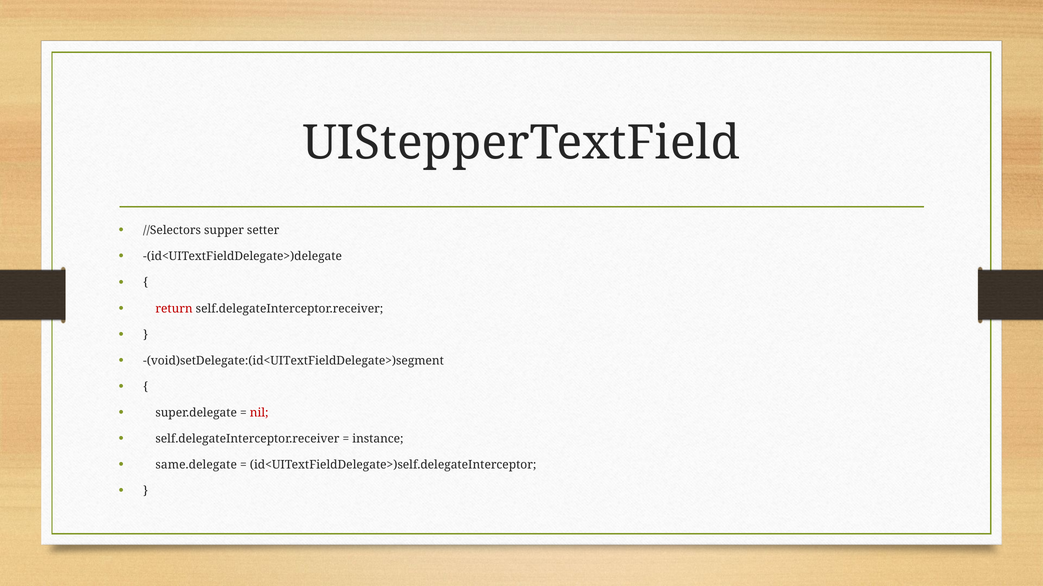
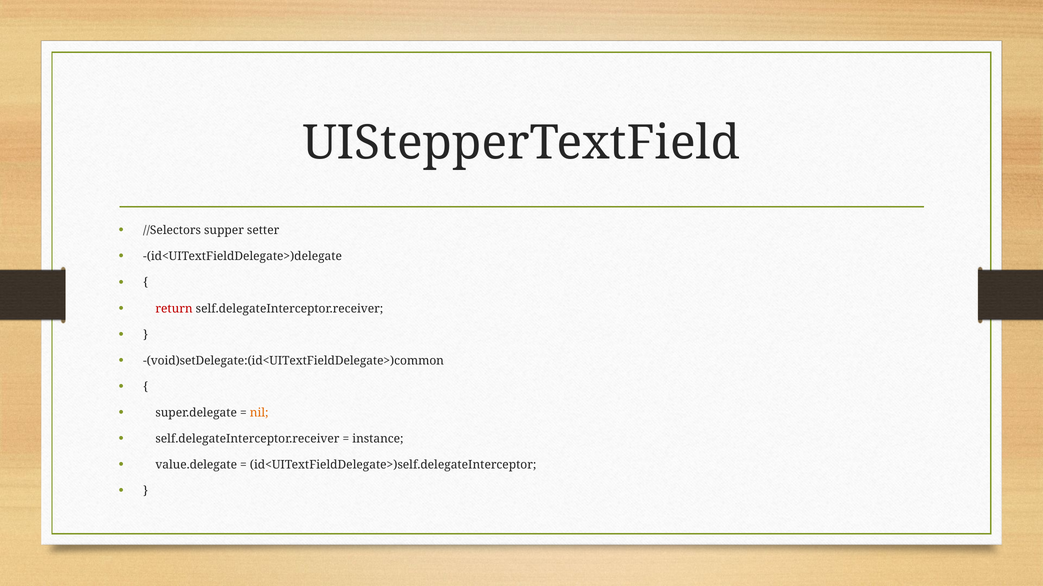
-(void)setDelegate:(id<UITextFieldDelegate>)segment: -(void)setDelegate:(id<UITextFieldDelegate>)segment -> -(void)setDelegate:(id<UITextFieldDelegate>)common
nil colour: red -> orange
same.delegate: same.delegate -> value.delegate
